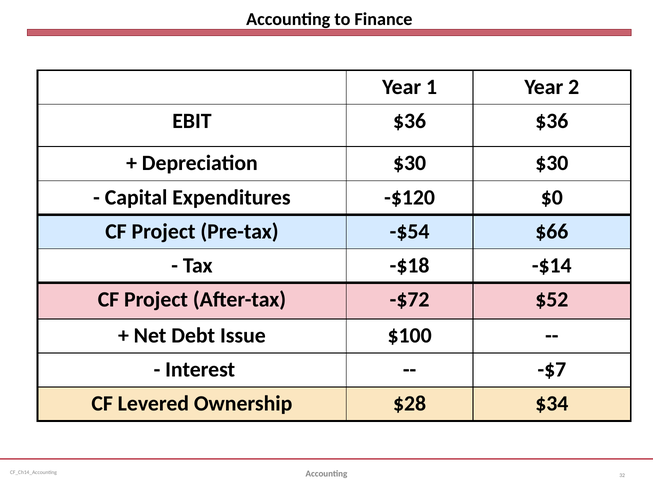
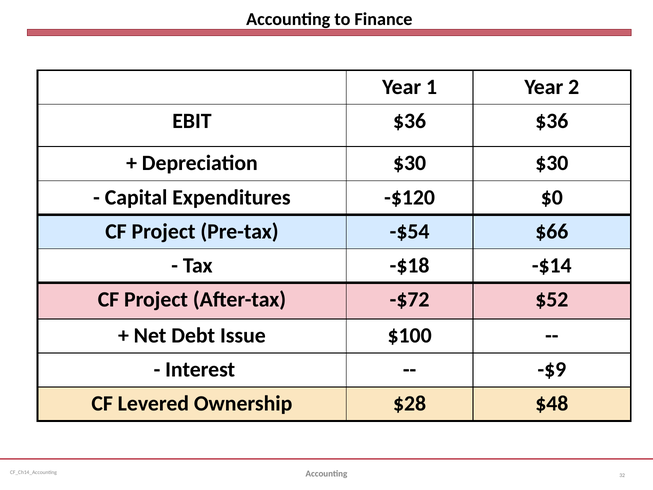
-$7: -$7 -> -$9
$34: $34 -> $48
